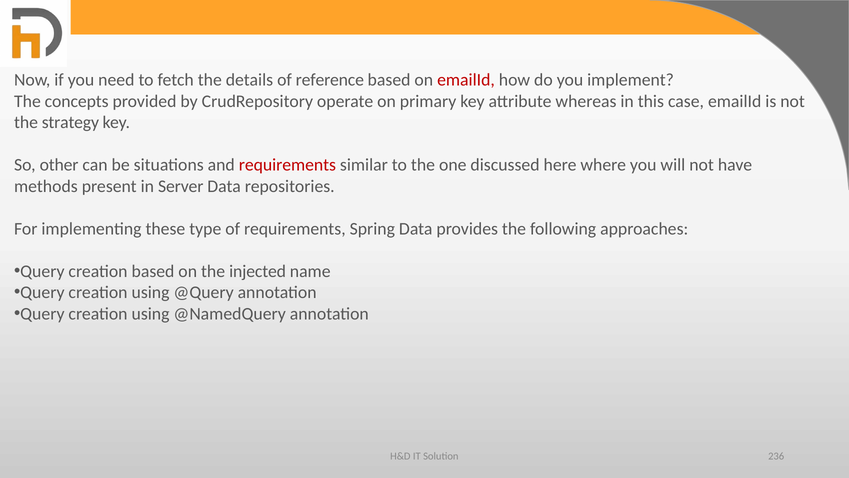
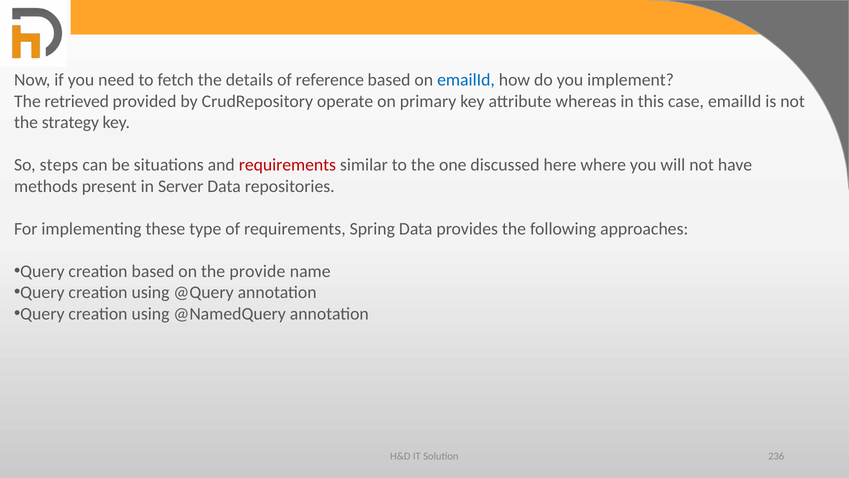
emailId at (466, 80) colour: red -> blue
concepts: concepts -> retrieved
other: other -> steps
injected: injected -> provide
